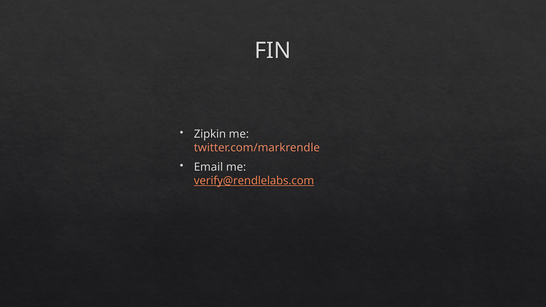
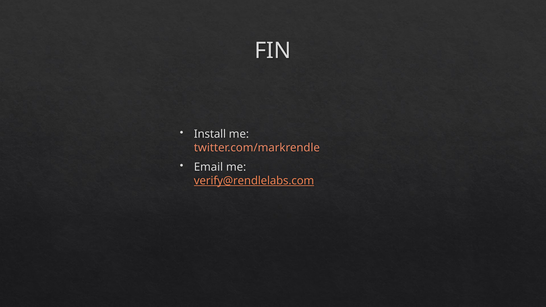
Zipkin: Zipkin -> Install
